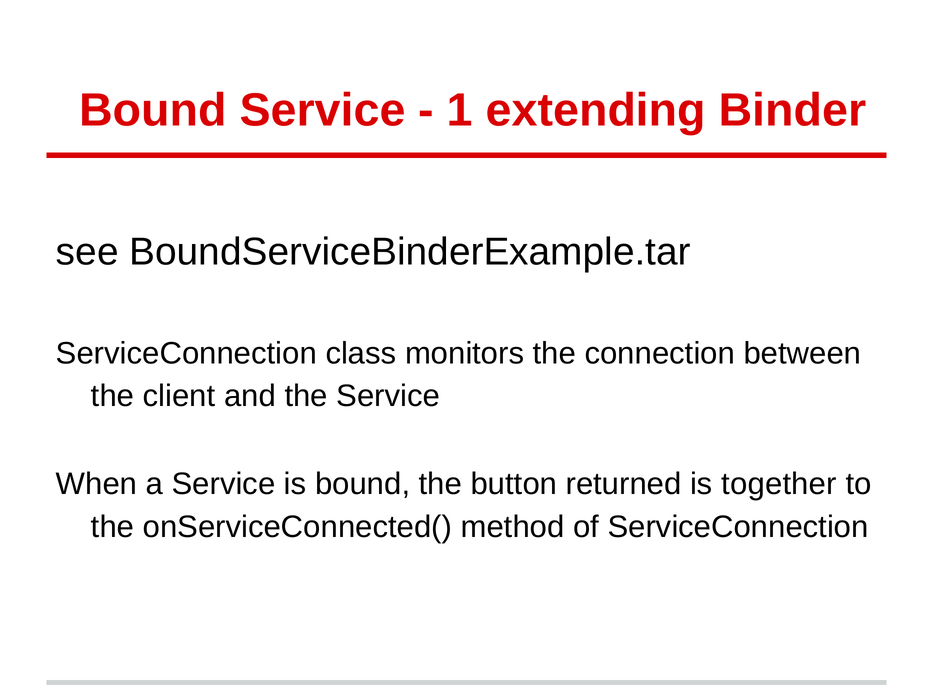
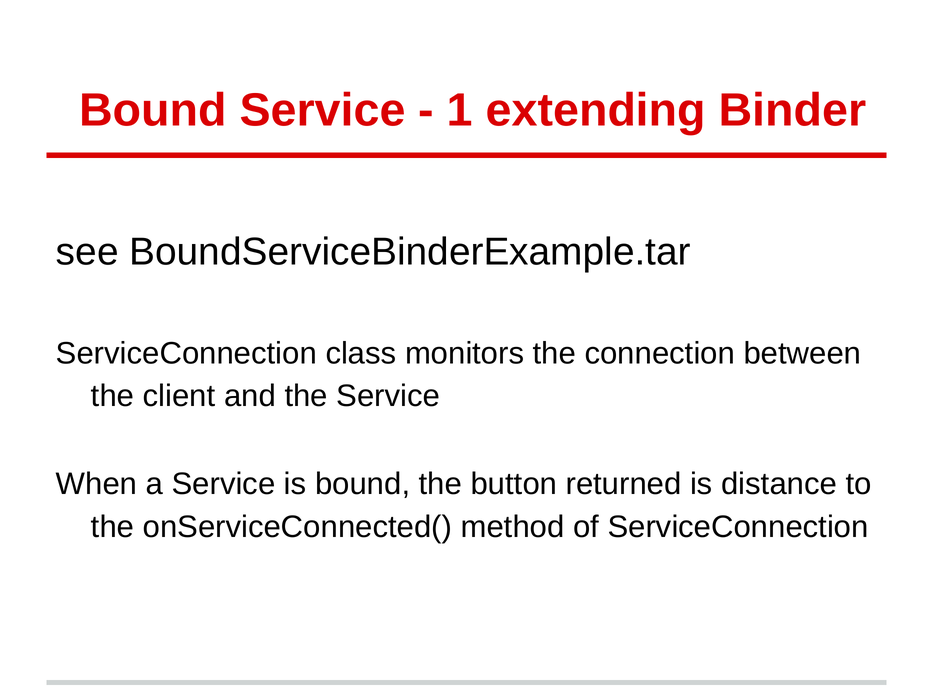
together: together -> distance
